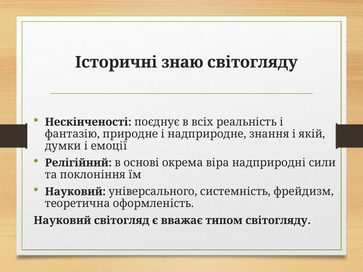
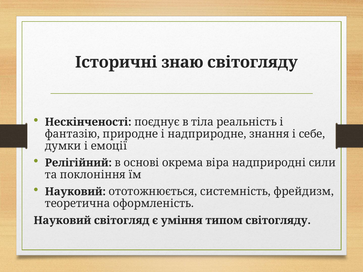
всіх: всіх -> тіла
якій: якій -> себе
універсального: універсального -> ототожнюється
вважає: вважає -> уміння
